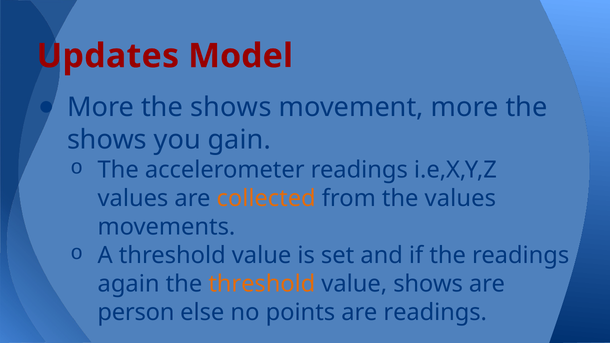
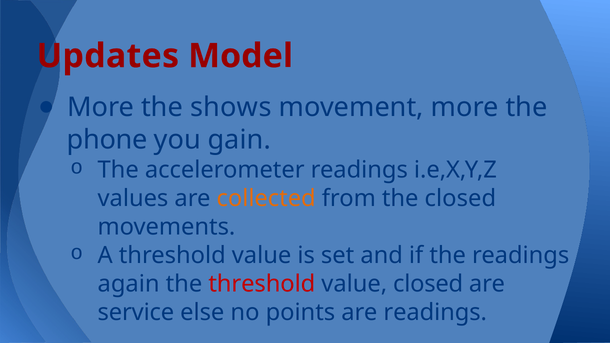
shows at (107, 140): shows -> phone
the values: values -> closed
threshold at (262, 284) colour: orange -> red
value shows: shows -> closed
person: person -> service
